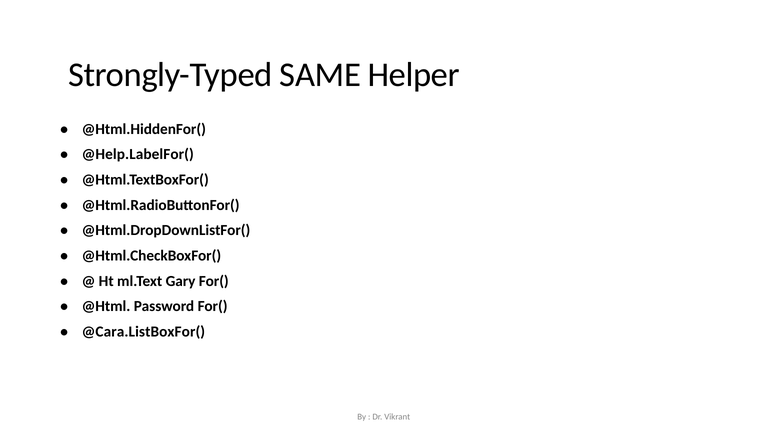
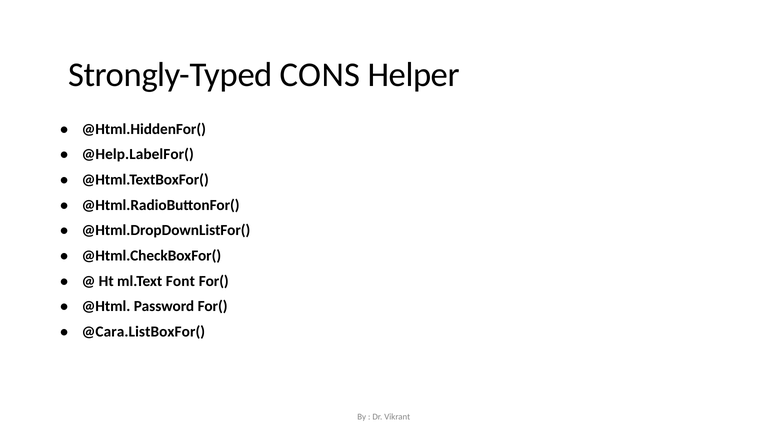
SAME: SAME -> CONS
Gary: Gary -> Font
